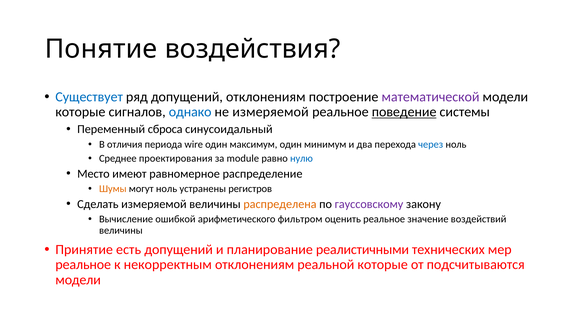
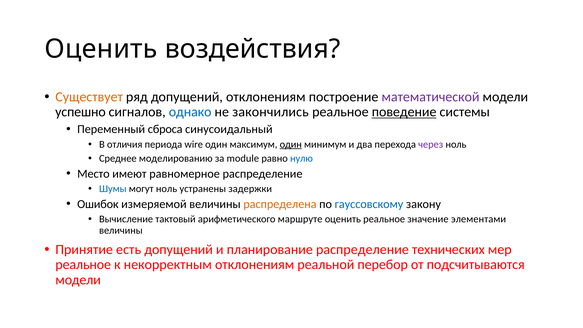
Понятие at (101, 49): Понятие -> Оценить
Существует colour: blue -> orange
которые at (80, 112): которые -> успешно
не измеряемой: измеряемой -> закончились
один at (291, 144) underline: none -> present
через colour: blue -> purple
проектирования: проектирования -> моделированию
Шумы colour: orange -> blue
регистров: регистров -> задержки
Сделать: Сделать -> Ошибок
гауссовскому colour: purple -> blue
ошибкой: ошибкой -> тактовый
фильтром: фильтром -> маршруте
воздействий: воздействий -> элементами
планирование реалистичными: реалистичными -> распределение
реальной которые: которые -> перебор
